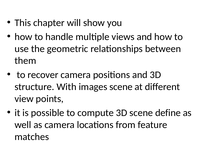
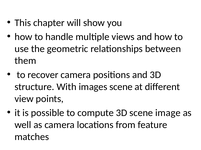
define: define -> image
